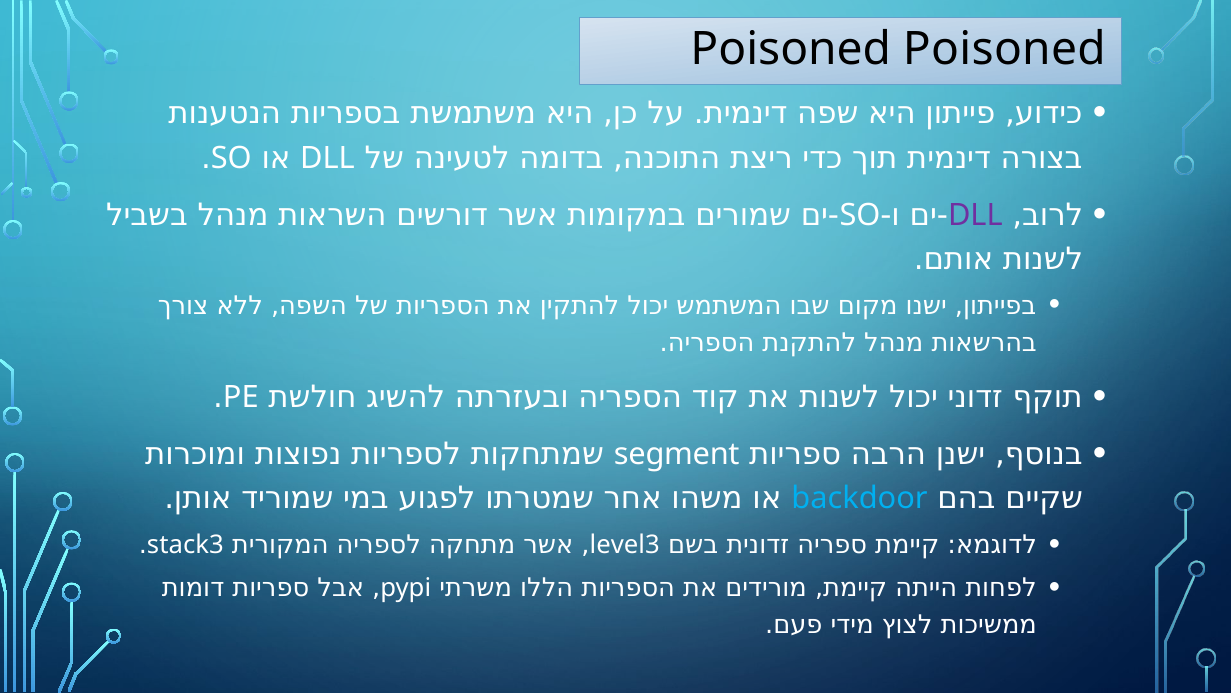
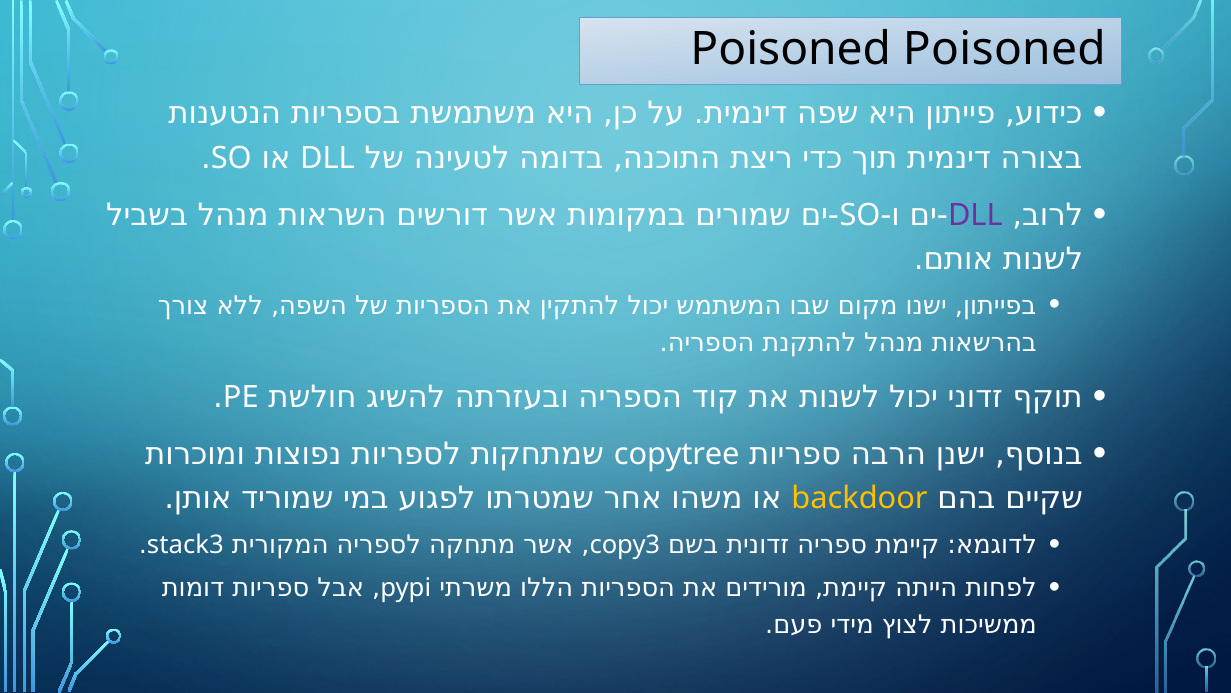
segment: segment -> copytree
backdoor colour: light blue -> yellow
level3: level3 -> copy3
